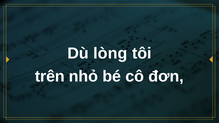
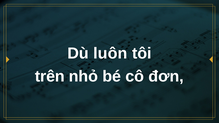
lòng: lòng -> luôn
